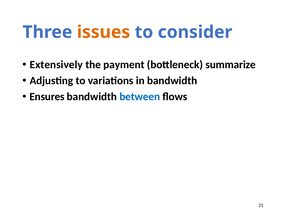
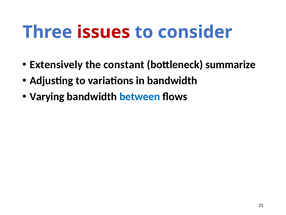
issues colour: orange -> red
payment: payment -> constant
Ensures: Ensures -> Varying
